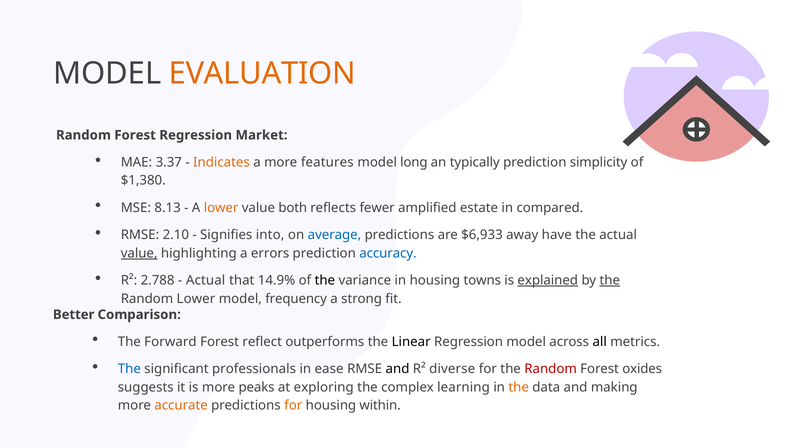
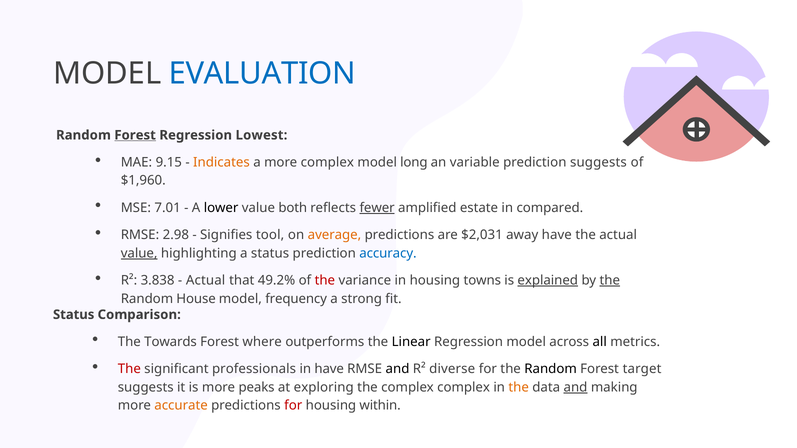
EVALUATION colour: orange -> blue
Forest at (135, 135) underline: none -> present
Market: Market -> Lowest
3.37: 3.37 -> 9.15
more features: features -> complex
typically: typically -> variable
prediction simplicity: simplicity -> suggests
$1,380: $1,380 -> $1,960
8.13: 8.13 -> 7.01
lower at (221, 208) colour: orange -> black
fewer underline: none -> present
2.10: 2.10 -> 2.98
into: into -> tool
average colour: blue -> orange
$6,933: $6,933 -> $2,031
a errors: errors -> status
2.788: 2.788 -> 3.838
14.9%: 14.9% -> 49.2%
the at (325, 281) colour: black -> red
Random Lower: Lower -> House
Better at (74, 315): Better -> Status
Forward: Forward -> Towards
reflect: reflect -> where
The at (129, 369) colour: blue -> red
in ease: ease -> have
Random at (551, 369) colour: red -> black
oxides: oxides -> target
complex learning: learning -> complex
and at (575, 387) underline: none -> present
for at (293, 406) colour: orange -> red
